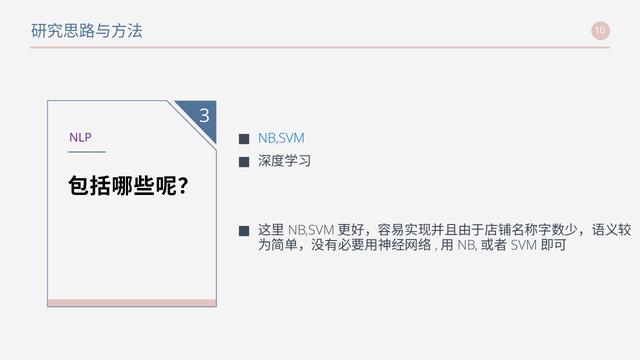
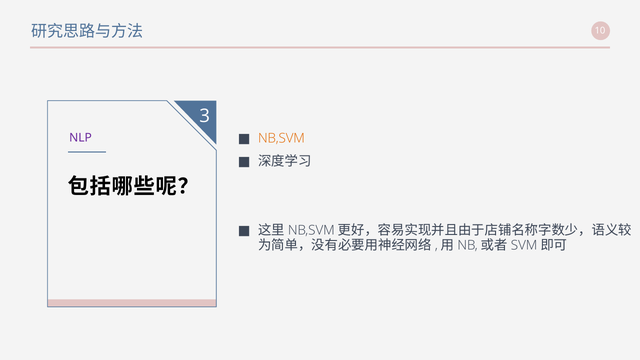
NB,SVM colour: blue -> orange
